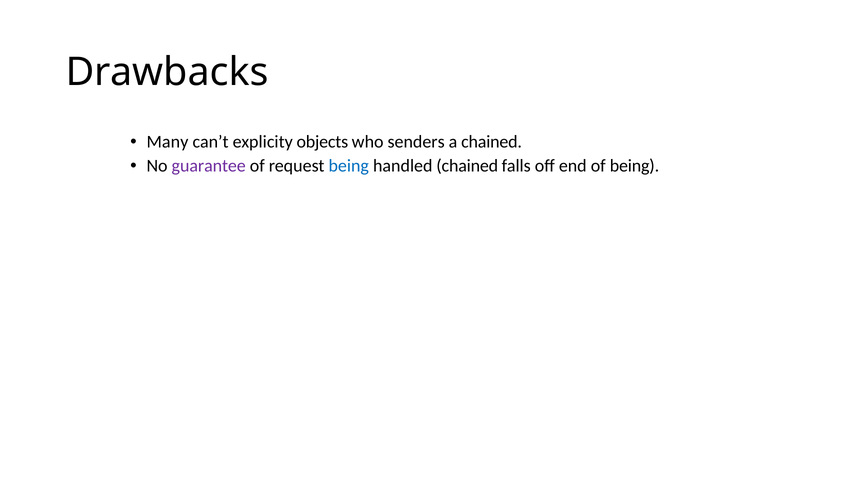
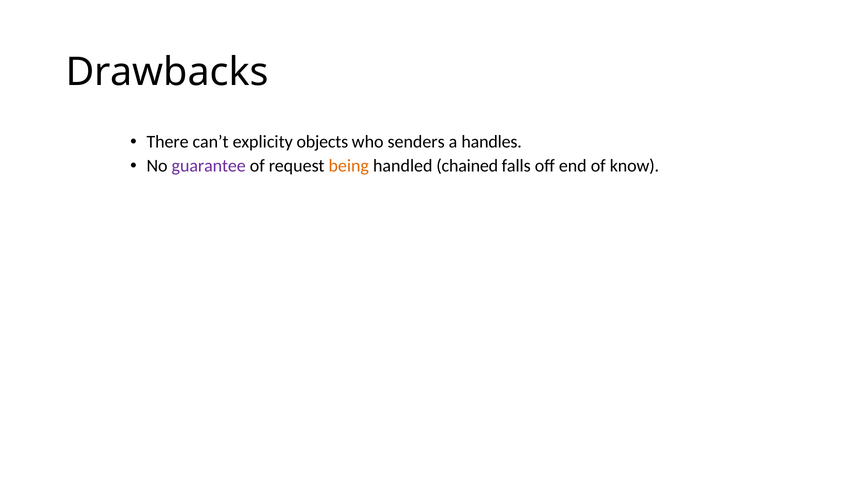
Many: Many -> There
a chained: chained -> handles
being at (349, 166) colour: blue -> orange
of being: being -> know
